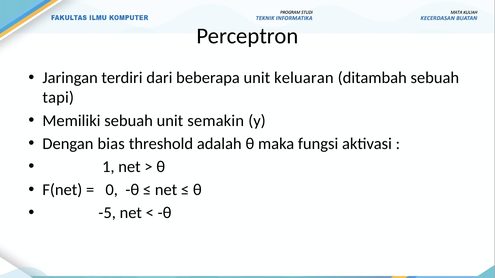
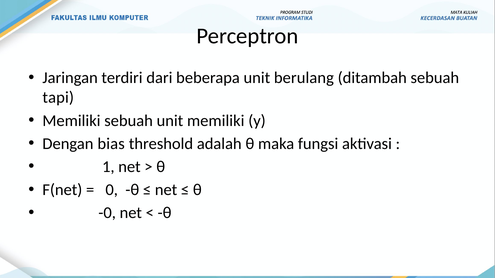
keluaran: keluaran -> berulang
unit semakin: semakin -> memiliki
-5: -5 -> -0
